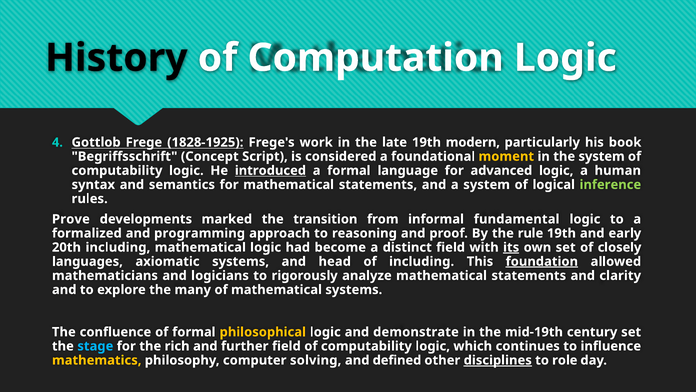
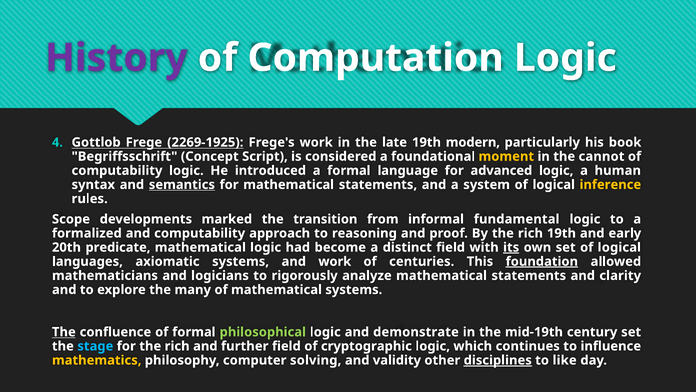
History colour: black -> purple
1828-1925: 1828-1925 -> 2269-1925
the system: system -> cannot
introduced underline: present -> none
semantics underline: none -> present
inference colour: light green -> yellow
Prove: Prove -> Scope
and programming: programming -> computability
By the rule: rule -> rich
20th including: including -> predicate
set of closely: closely -> logical
and head: head -> work
of including: including -> centuries
The at (64, 332) underline: none -> present
philosophical colour: yellow -> light green
field of computability: computability -> cryptographic
defined: defined -> validity
role: role -> like
